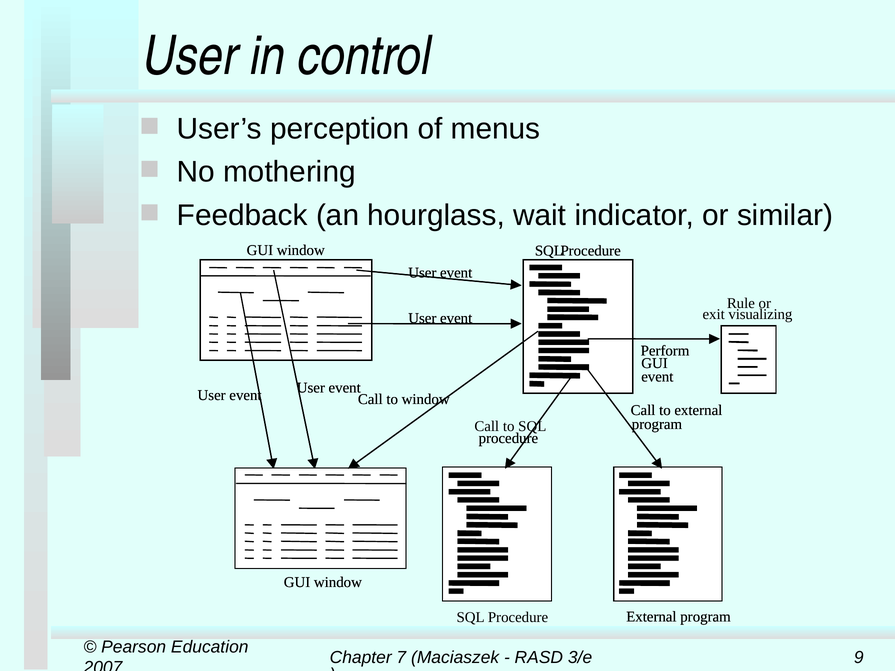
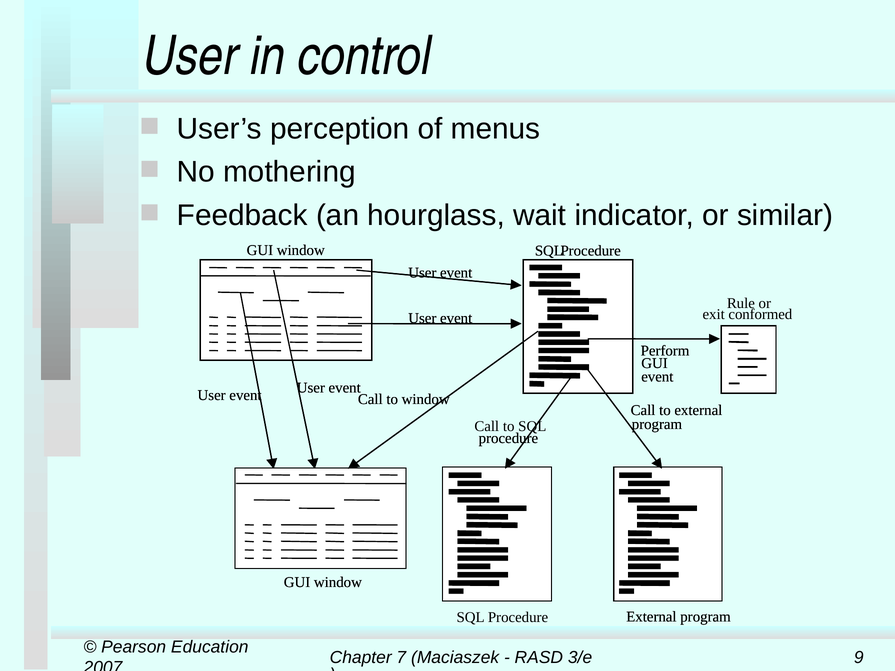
visualizing: visualizing -> conformed
